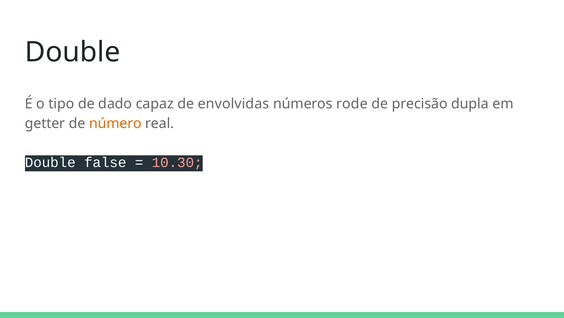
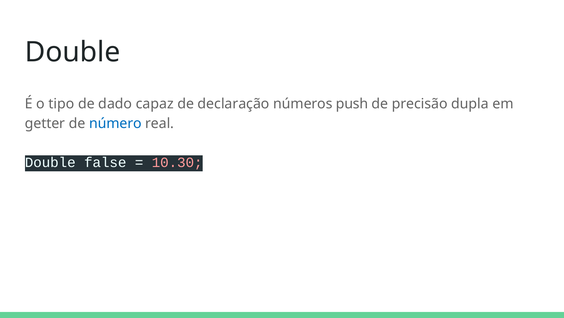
envolvidas: envolvidas -> declaração
rode: rode -> push
número colour: orange -> blue
